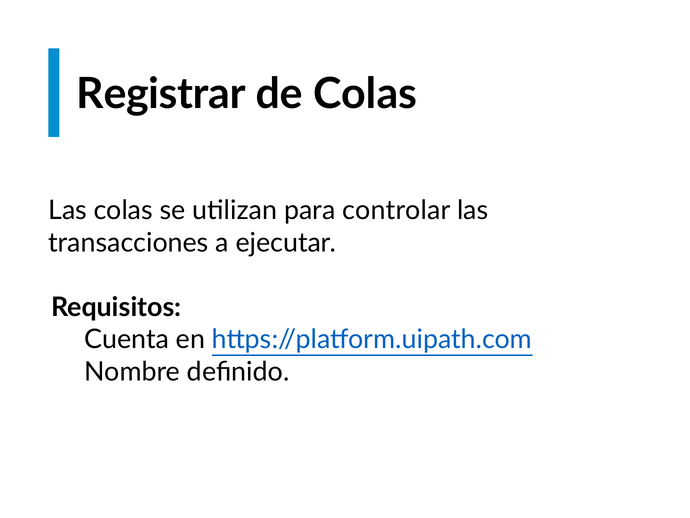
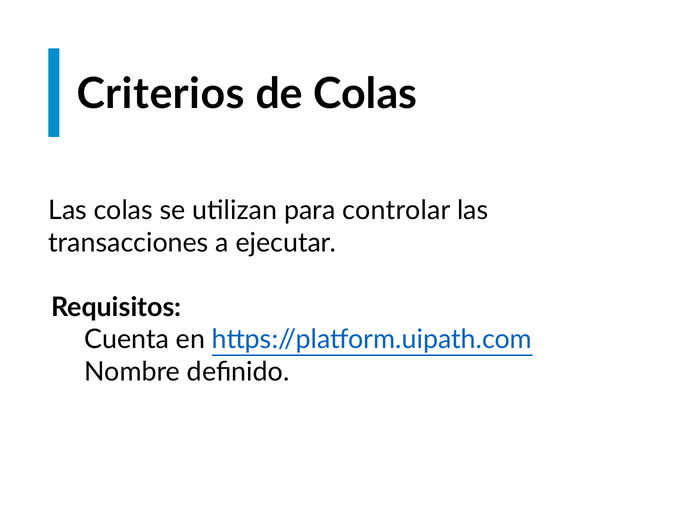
Registrar: Registrar -> Criterios
